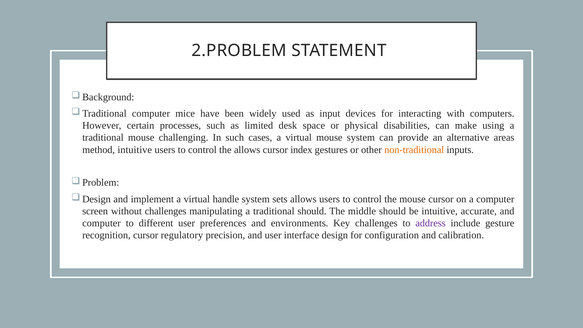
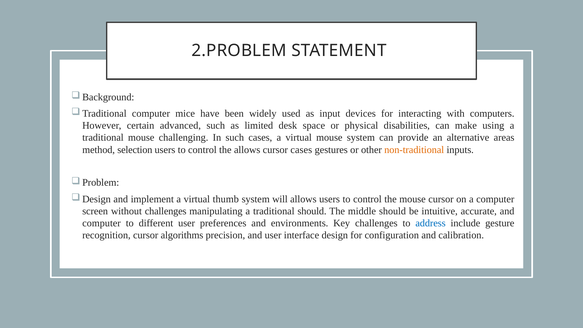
processes: processes -> advanced
method intuitive: intuitive -> selection
cursor index: index -> cases
handle: handle -> thumb
sets: sets -> will
address colour: purple -> blue
regulatory: regulatory -> algorithms
